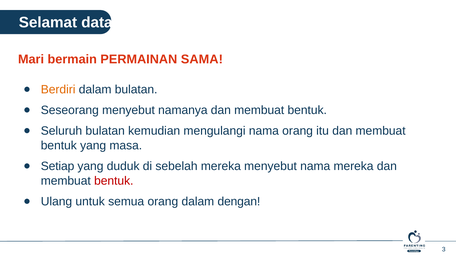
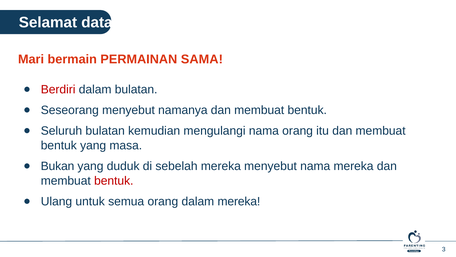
Berdiri colour: orange -> red
Setiap: Setiap -> Bukan
dalam dengan: dengan -> mereka
